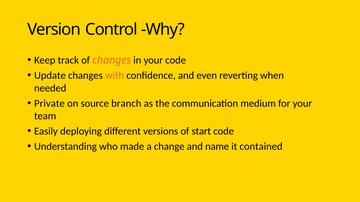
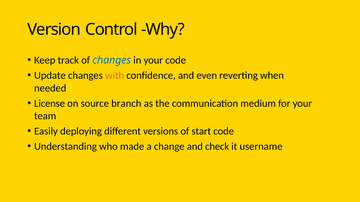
changes at (112, 60) colour: orange -> blue
Private: Private -> License
name: name -> check
contained: contained -> username
